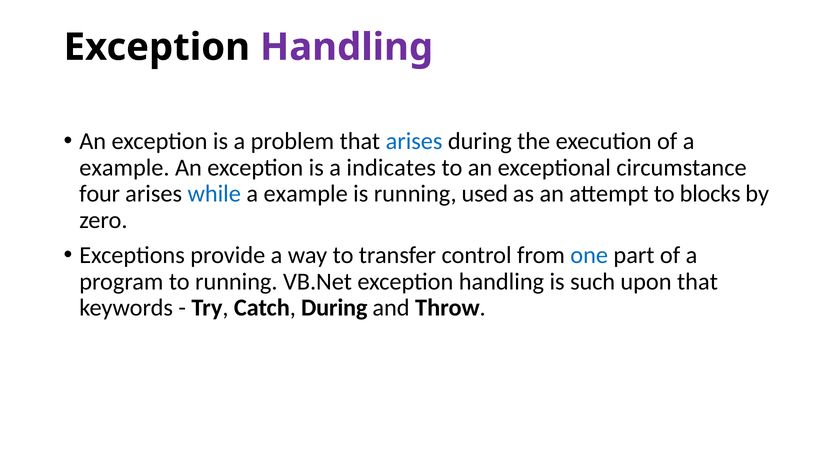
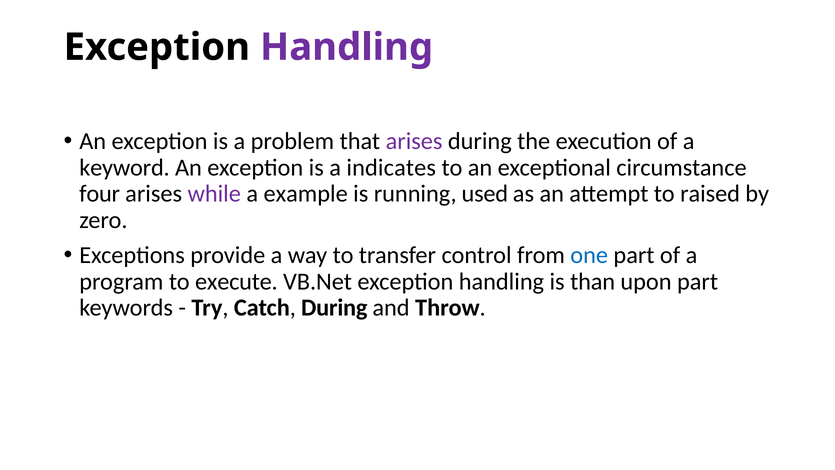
arises at (414, 141) colour: blue -> purple
example at (124, 167): example -> keyword
while colour: blue -> purple
blocks: blocks -> raised
to running: running -> execute
such: such -> than
upon that: that -> part
